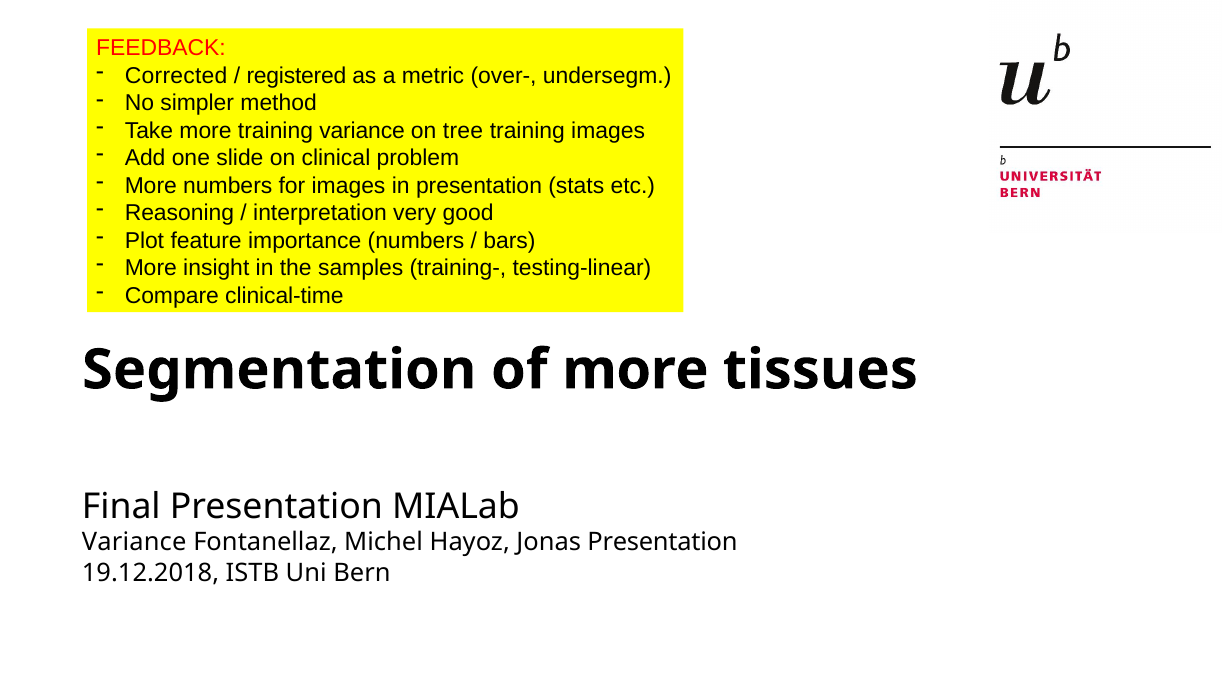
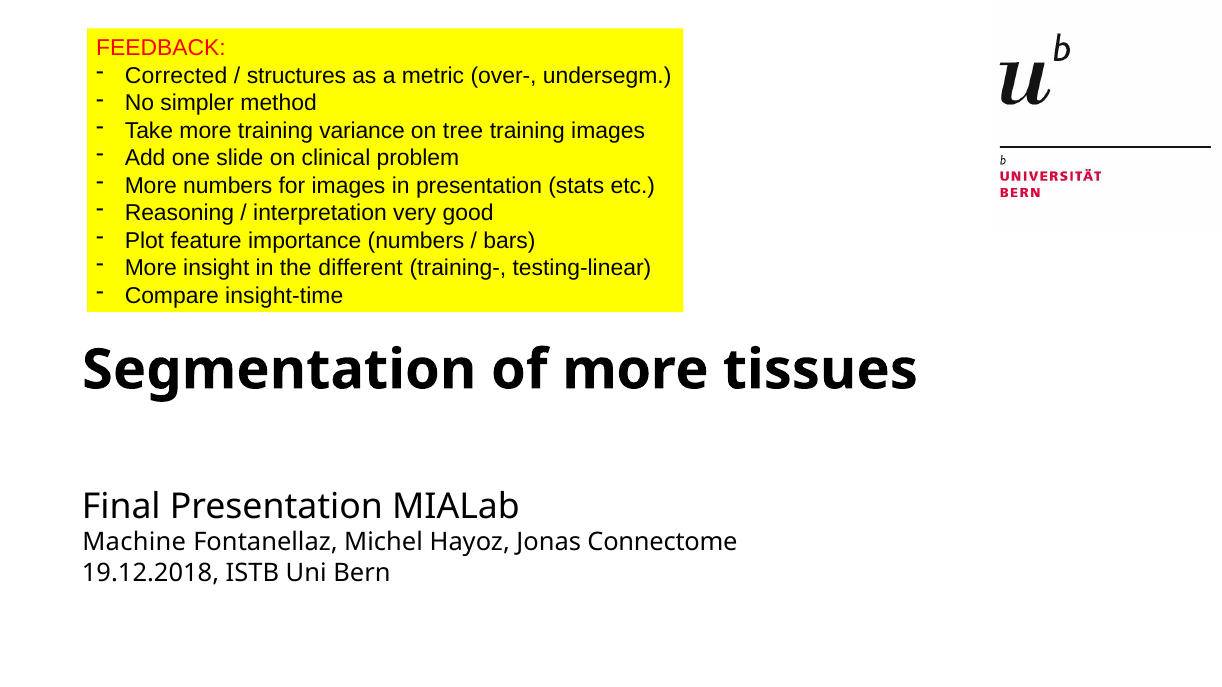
registered: registered -> structures
samples: samples -> different
clinical-time: clinical-time -> insight-time
Variance at (134, 542): Variance -> Machine
Jonas Presentation: Presentation -> Connectome
